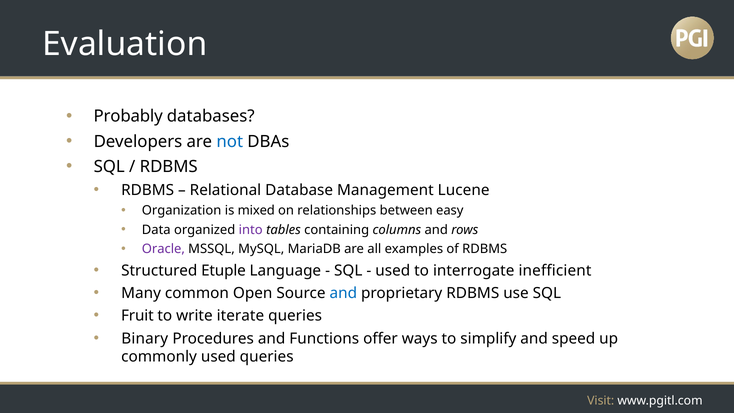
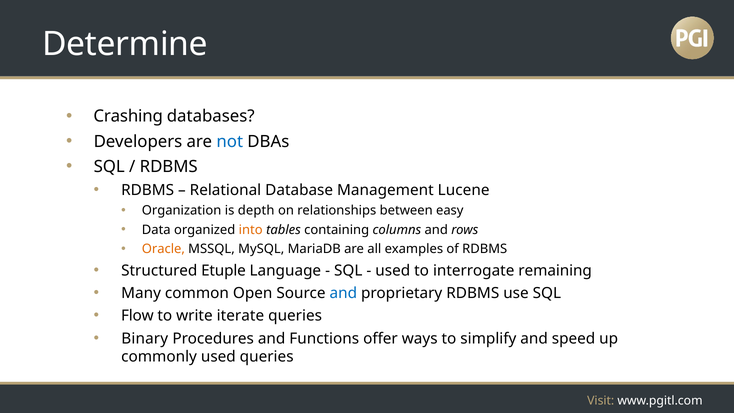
Evaluation: Evaluation -> Determine
Probably: Probably -> Crashing
mixed: mixed -> depth
into colour: purple -> orange
Oracle colour: purple -> orange
inefficient: inefficient -> remaining
Fruit: Fruit -> Flow
